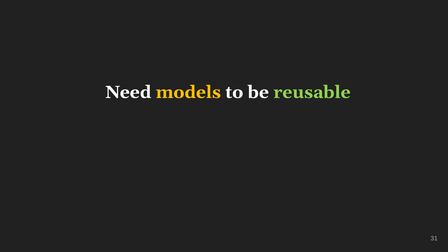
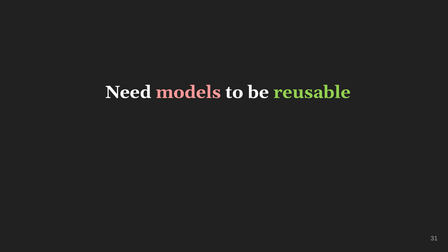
models colour: yellow -> pink
